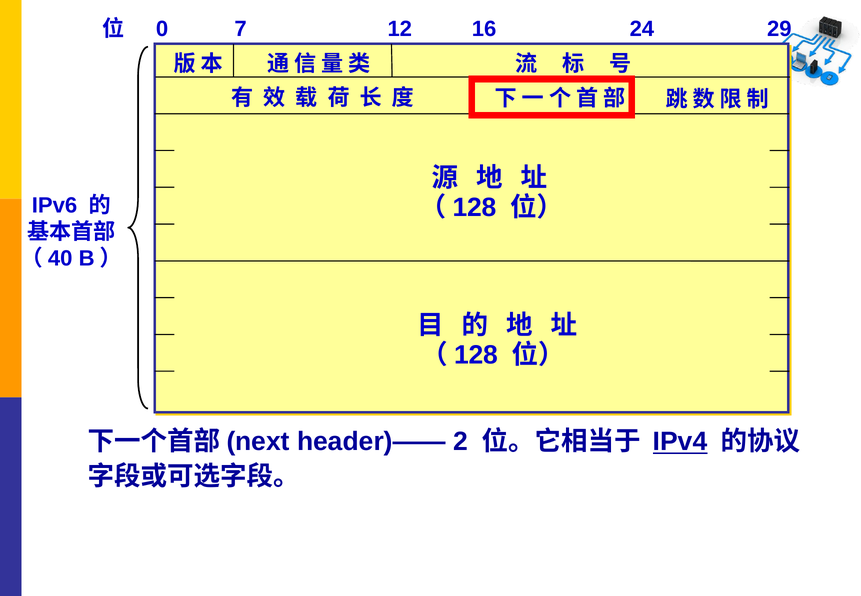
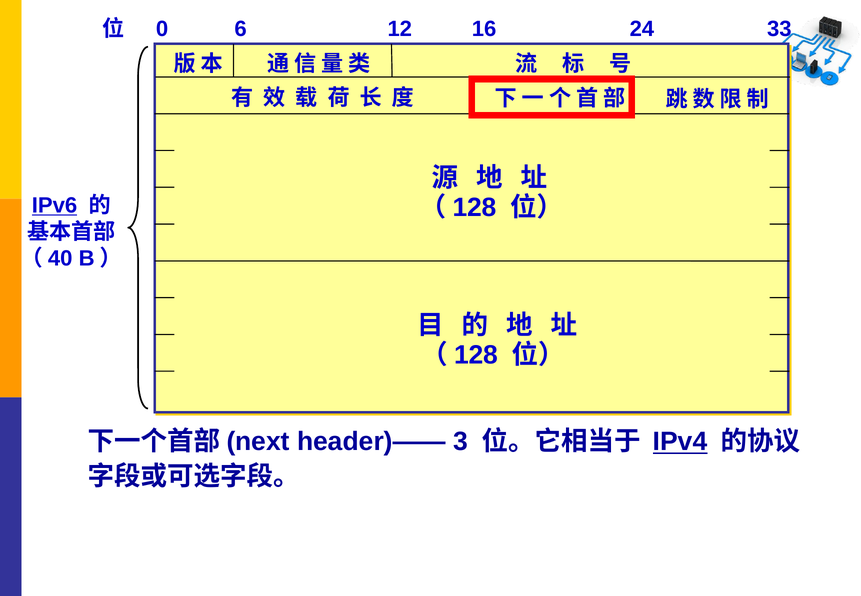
7: 7 -> 6
29: 29 -> 33
IPv6 underline: none -> present
2: 2 -> 3
